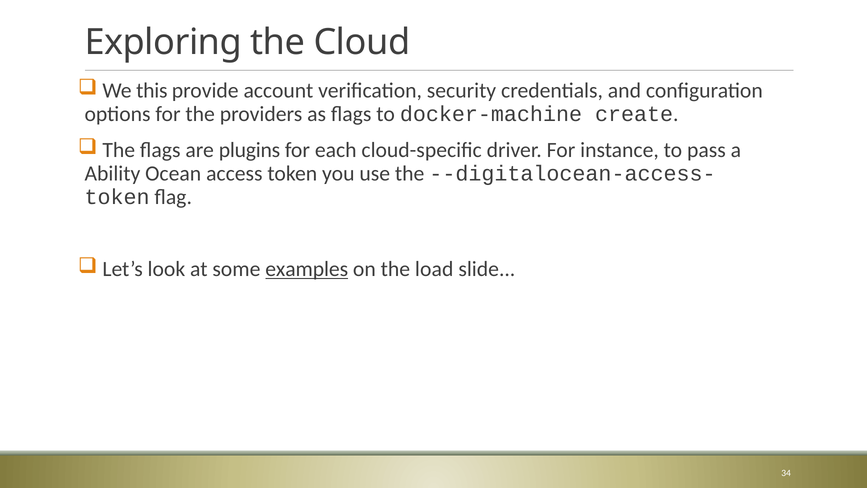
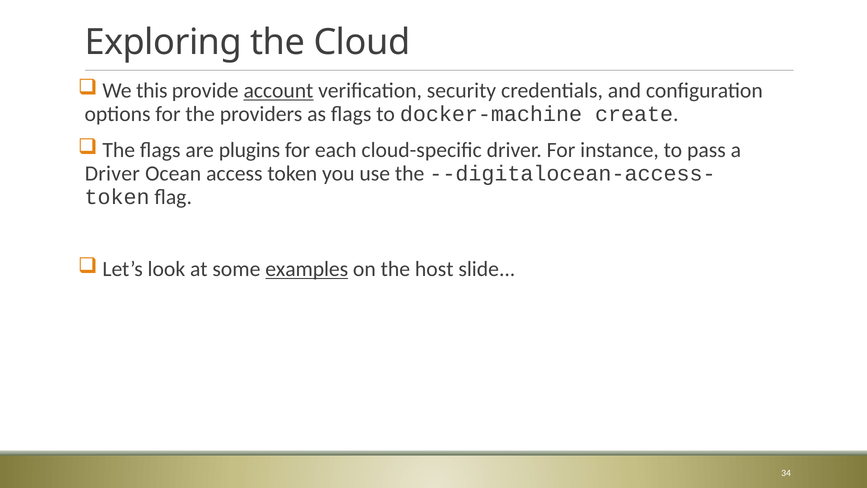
account underline: none -> present
Ability at (112, 174): Ability -> Driver
load: load -> host
